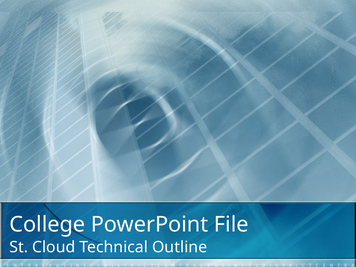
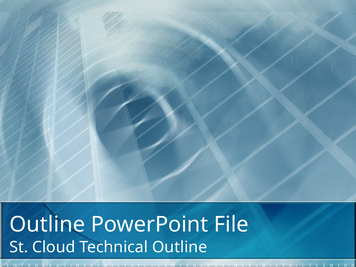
College at (47, 225): College -> Outline
